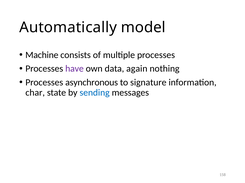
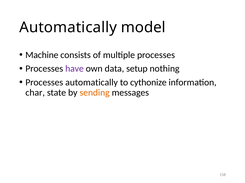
again: again -> setup
Processes asynchronous: asynchronous -> automatically
signature: signature -> cythonize
sending colour: blue -> orange
